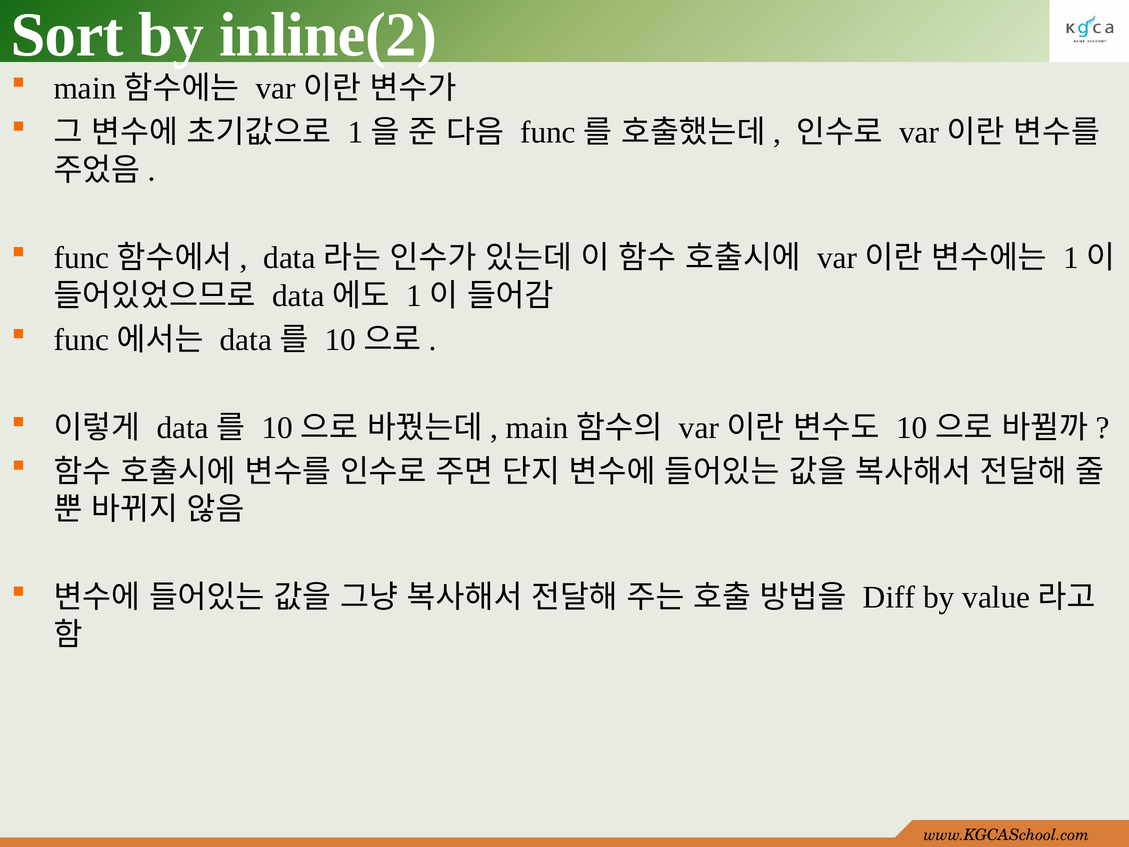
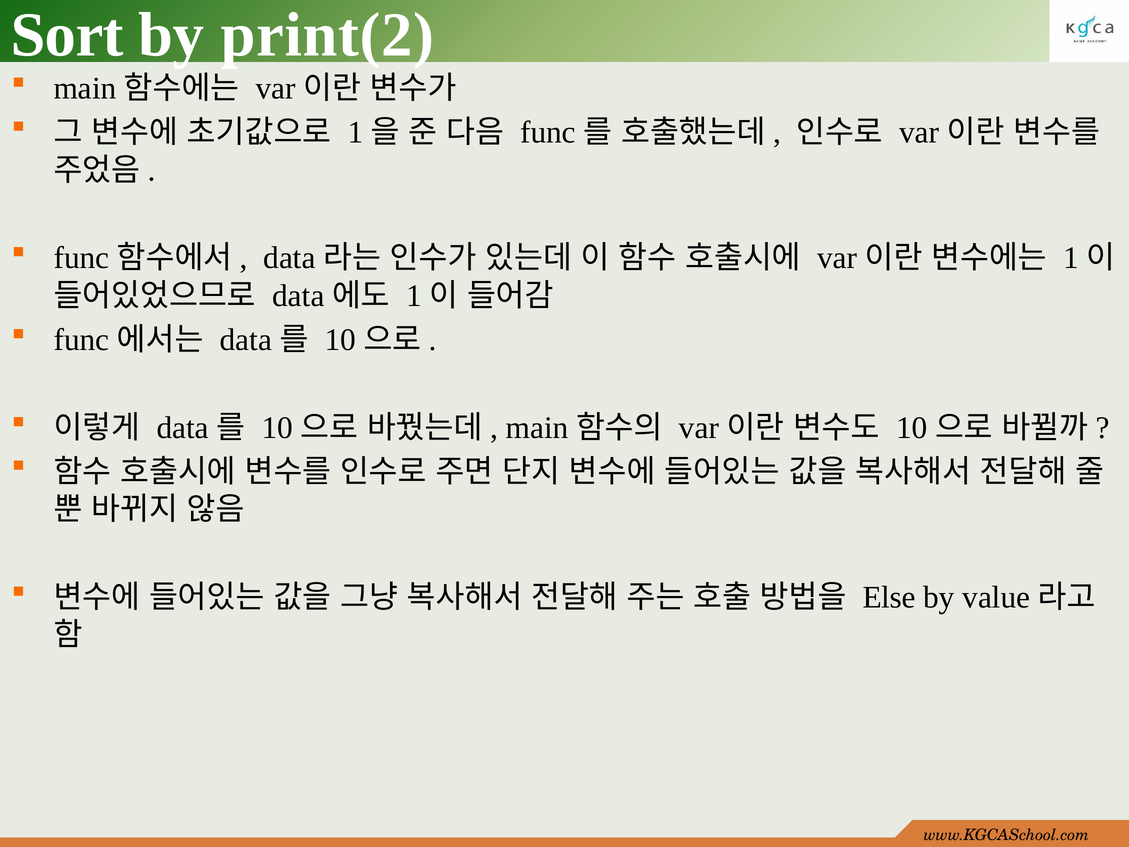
inline(2: inline(2 -> print(2
Diff: Diff -> Else
